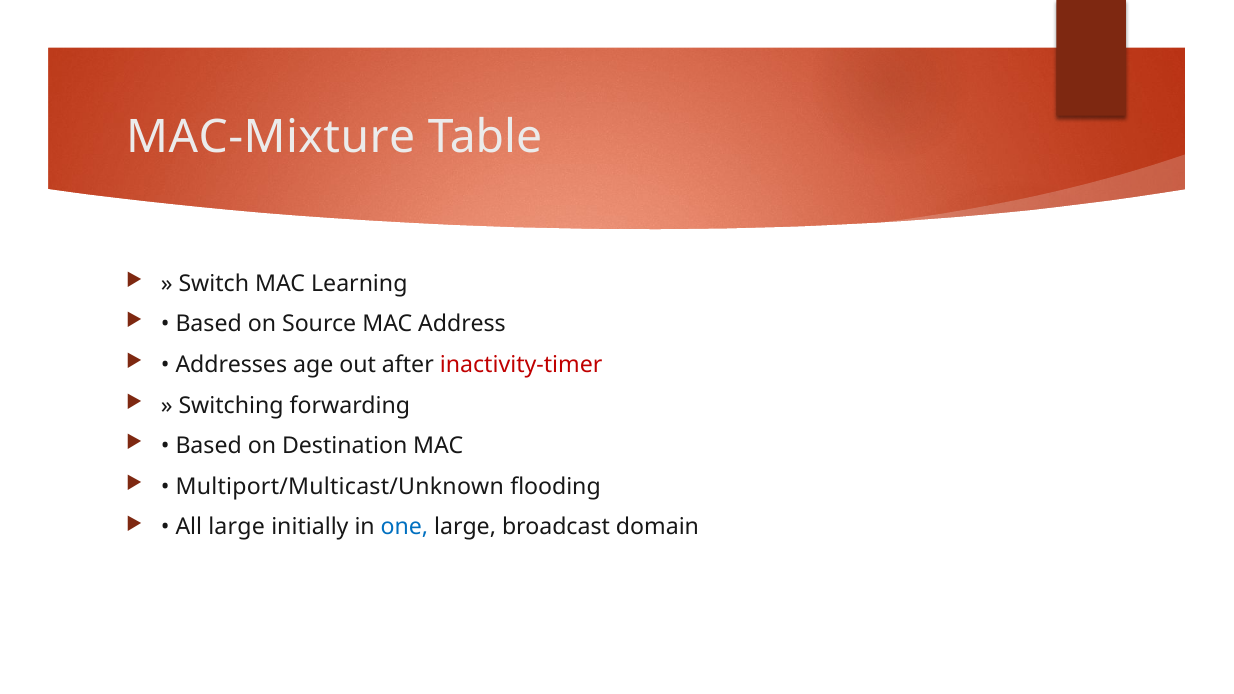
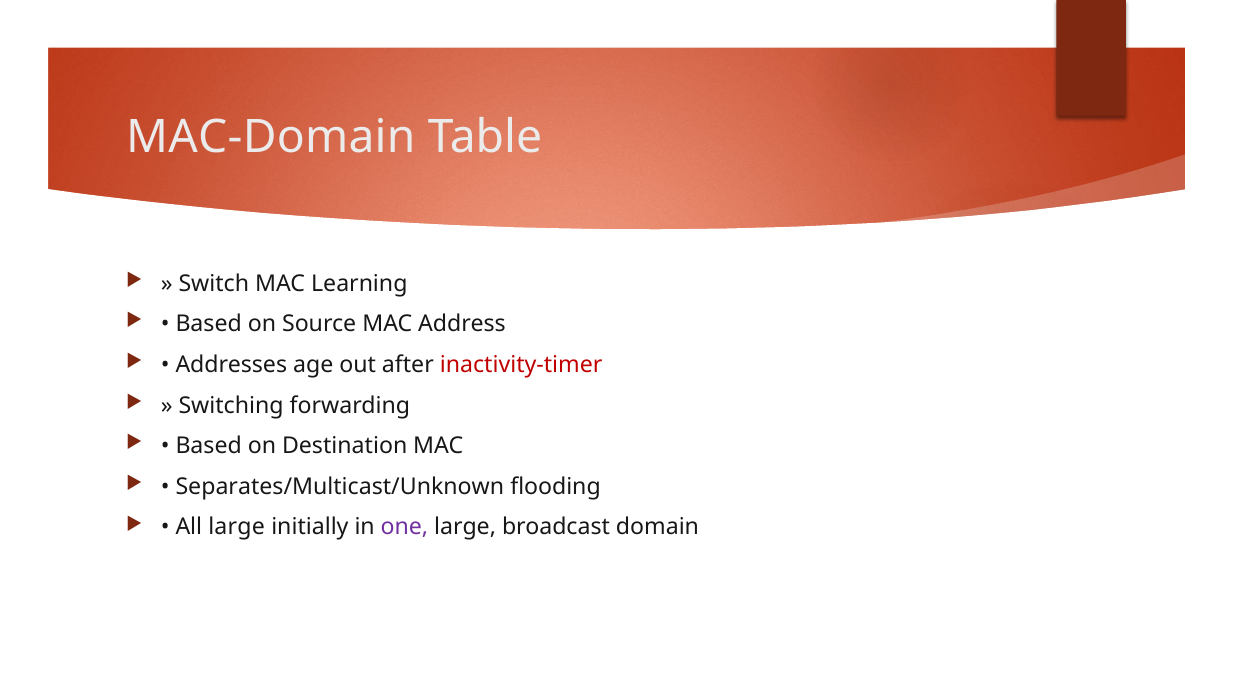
MAC-Mixture: MAC-Mixture -> MAC-Domain
Multiport/Multicast/Unknown: Multiport/Multicast/Unknown -> Separates/Multicast/Unknown
one colour: blue -> purple
